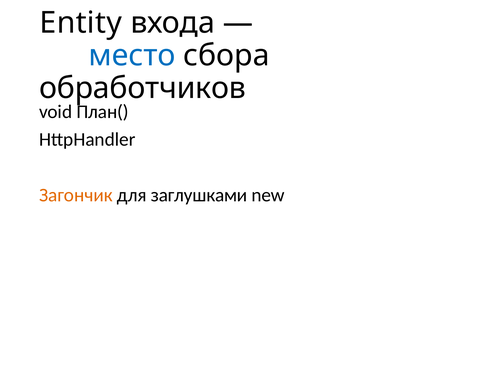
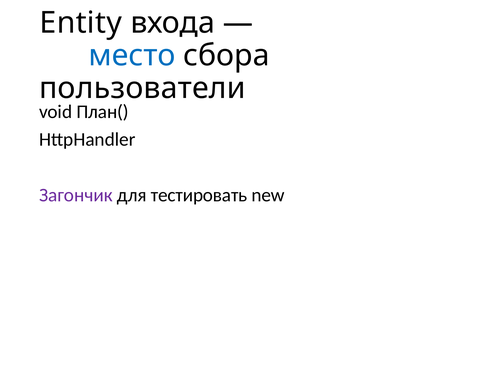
обработчиков: обработчиков -> пользователи
Загончик colour: orange -> purple
заглушками: заглушками -> тестировать
